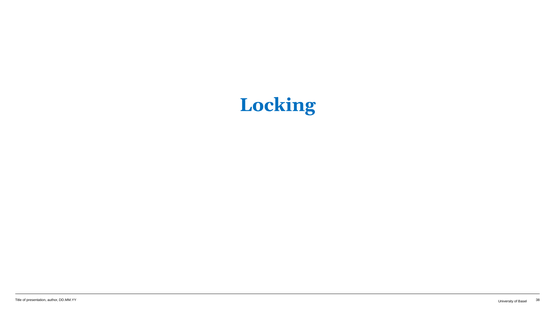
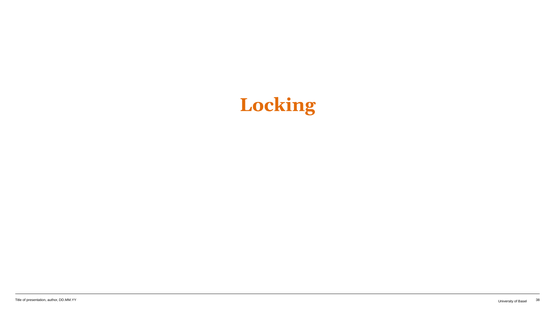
Locking colour: blue -> orange
